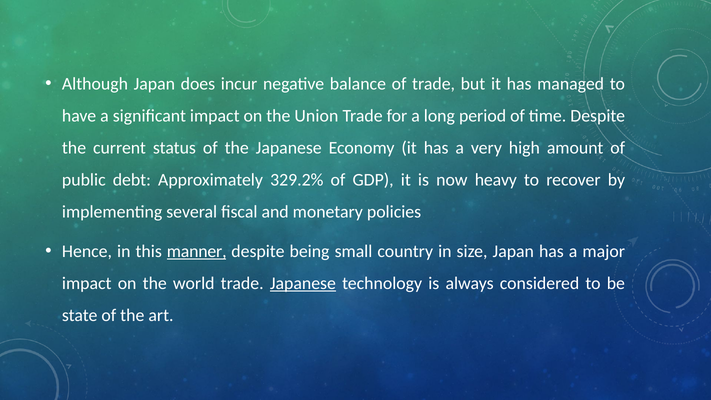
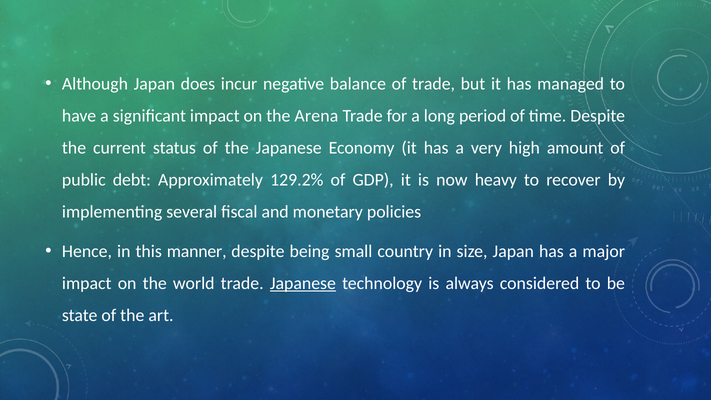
Union: Union -> Arena
329.2%: 329.2% -> 129.2%
manner underline: present -> none
